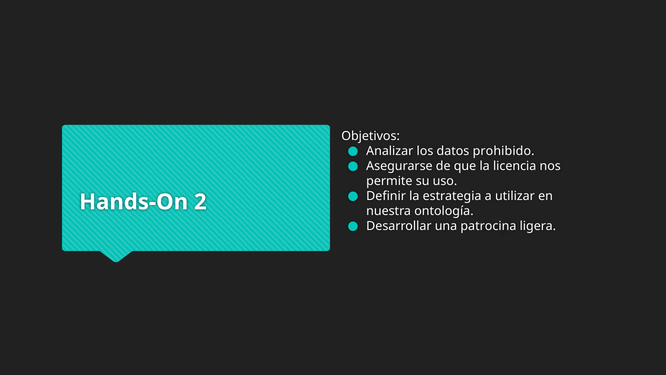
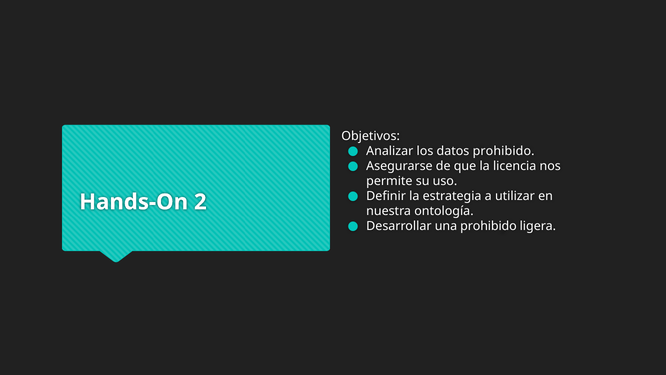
una patrocina: patrocina -> prohibido
